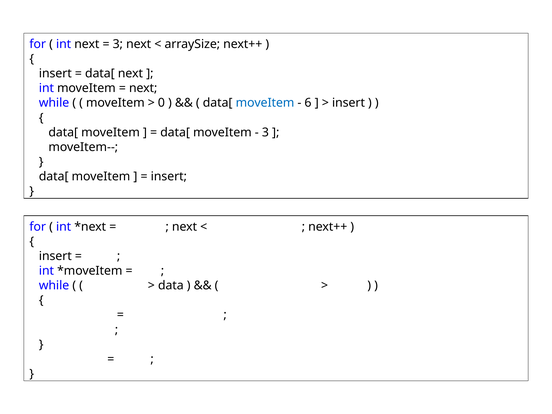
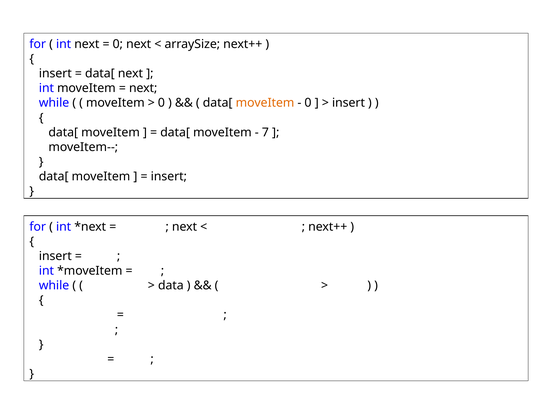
3 at (118, 44): 3 -> 0
moveItem at (265, 103) colour: blue -> orange
6 at (308, 103): 6 -> 0
3 at (265, 132): 3 -> 7
